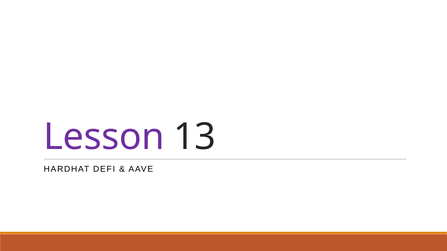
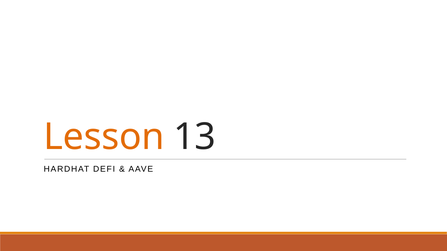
Lesson colour: purple -> orange
